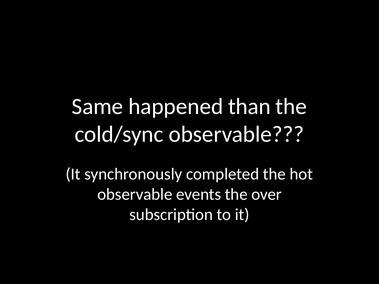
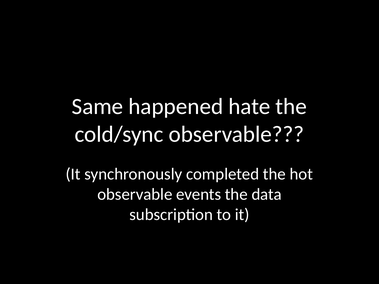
than: than -> hate
over: over -> data
